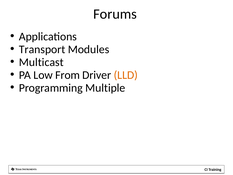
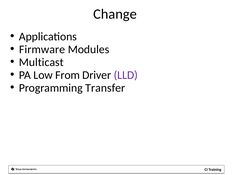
Forums: Forums -> Change
Transport: Transport -> Firmware
LLD colour: orange -> purple
Multiple: Multiple -> Transfer
